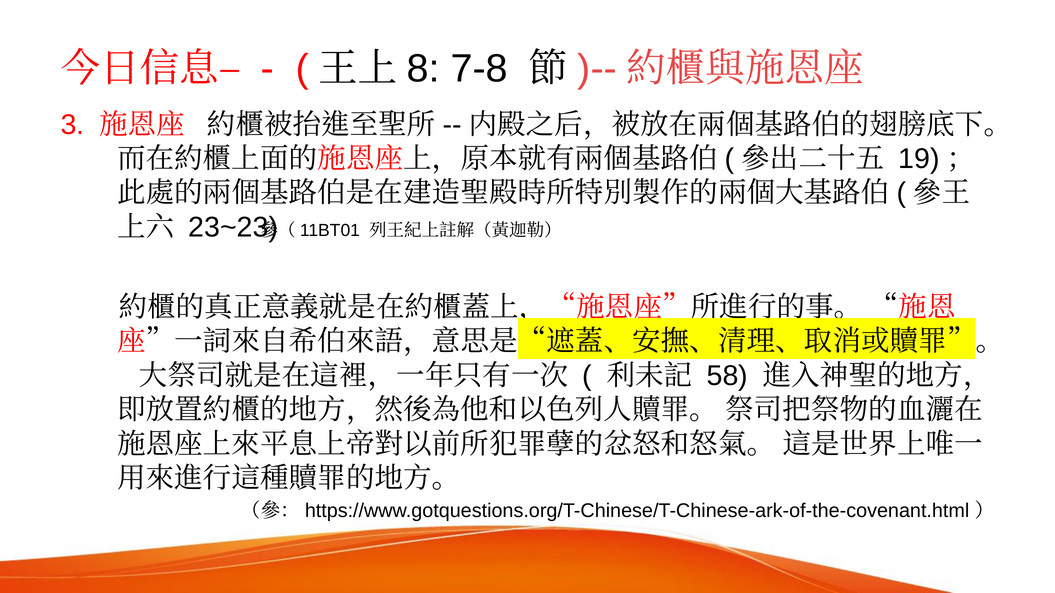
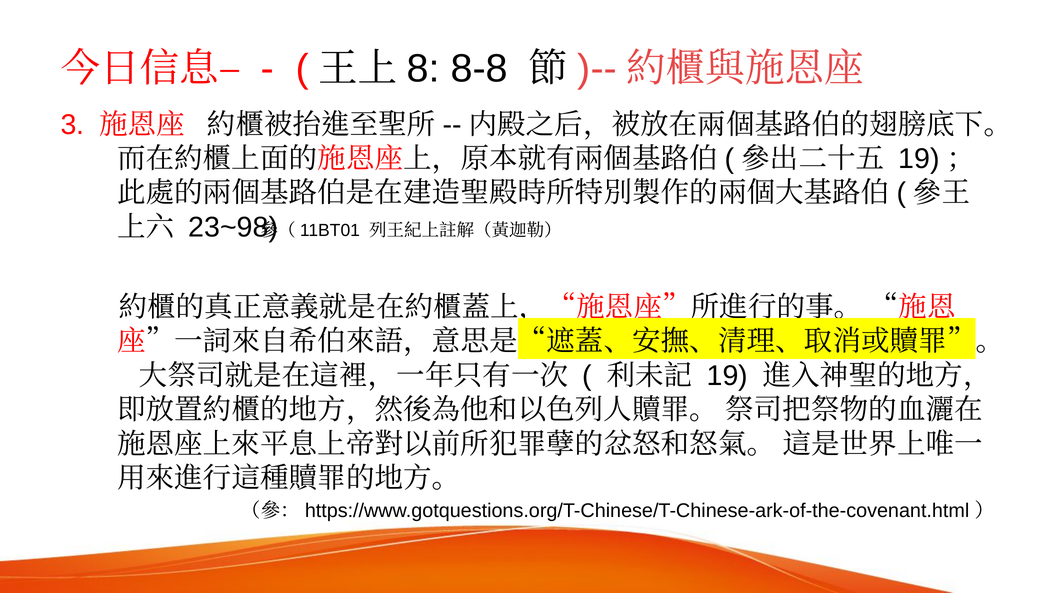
7-8: 7-8 -> 8-8
23~23: 23~23 -> 23~98
58: 58 -> 19
